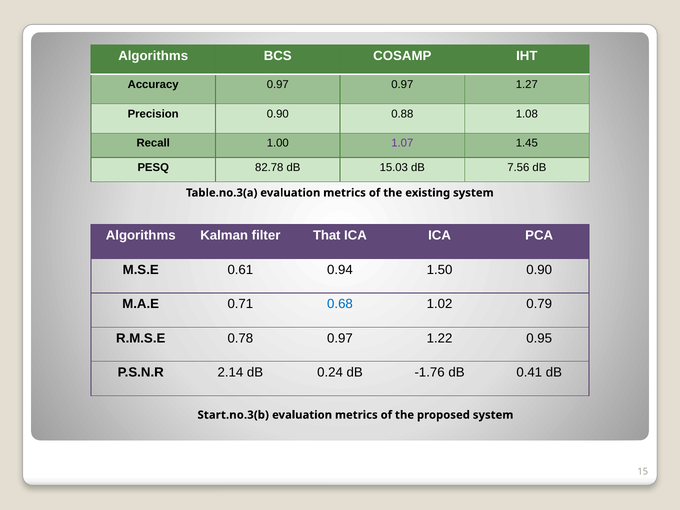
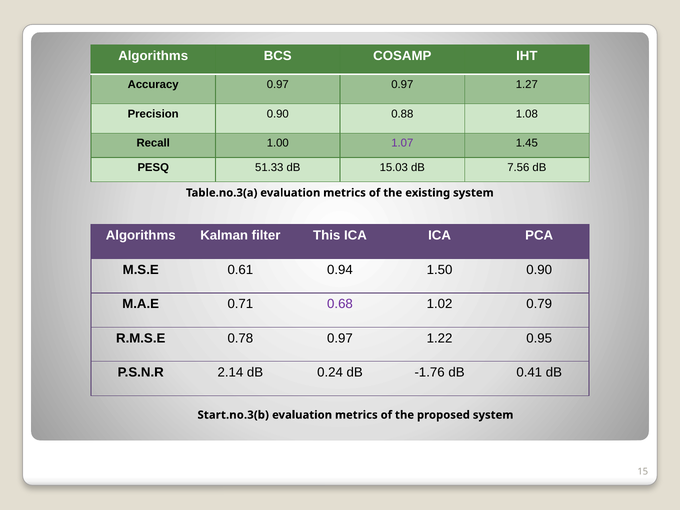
82.78: 82.78 -> 51.33
That: That -> This
0.68 colour: blue -> purple
